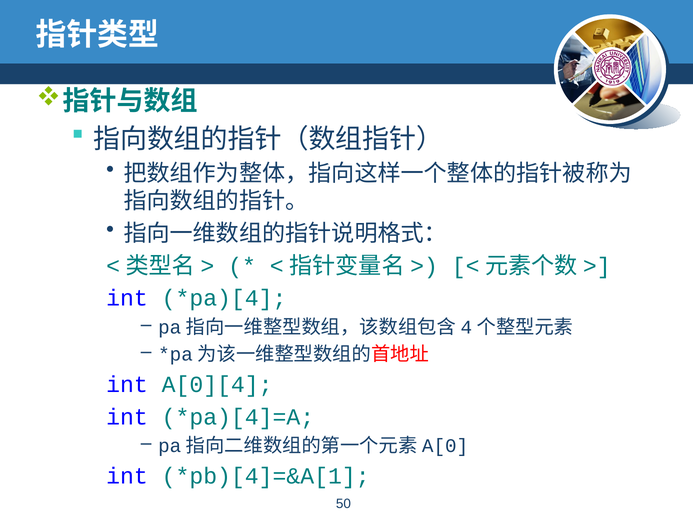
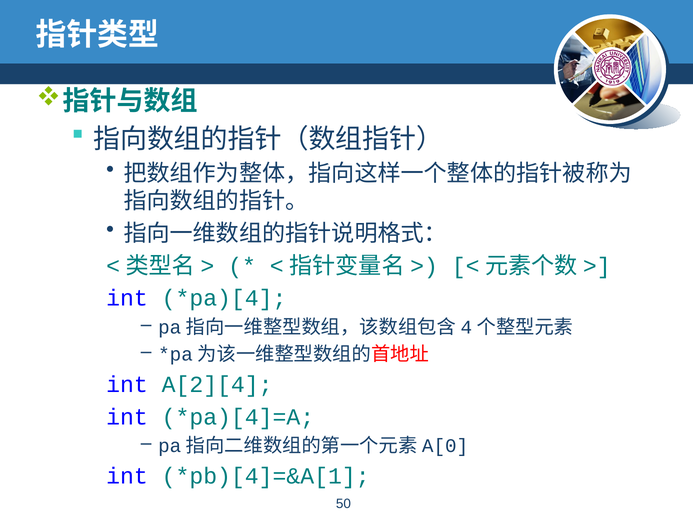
A[0][4: A[0][4 -> A[2][4
